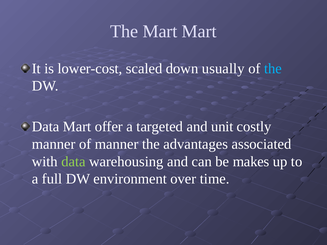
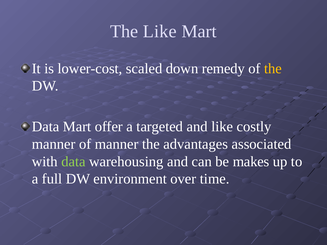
The Mart: Mart -> Like
usually: usually -> remedy
the at (273, 69) colour: light blue -> yellow
and unit: unit -> like
